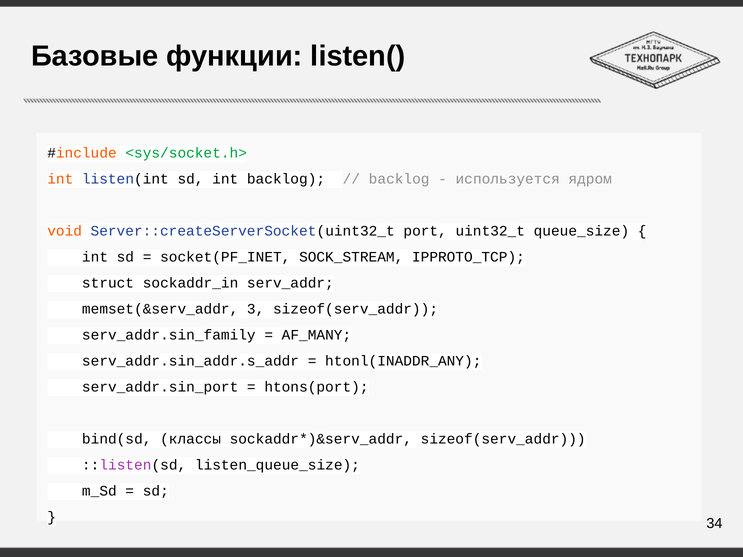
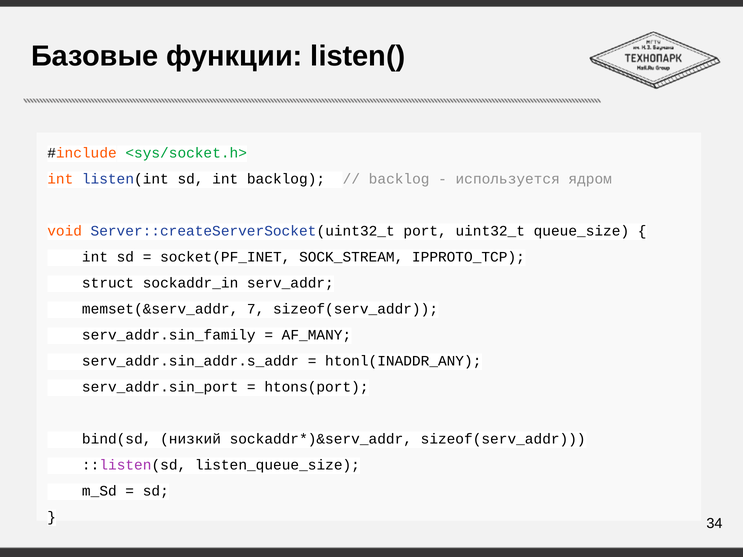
3: 3 -> 7
классы: классы -> низкий
